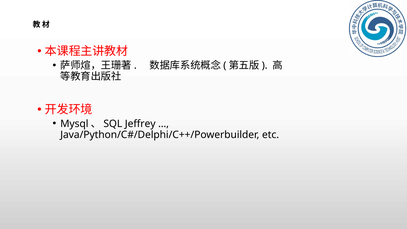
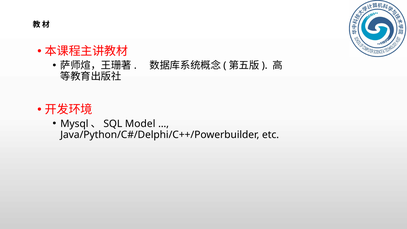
Jeffrey: Jeffrey -> Model
